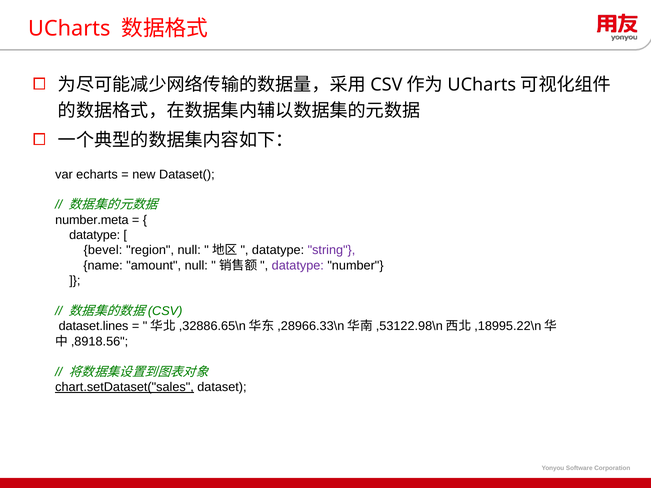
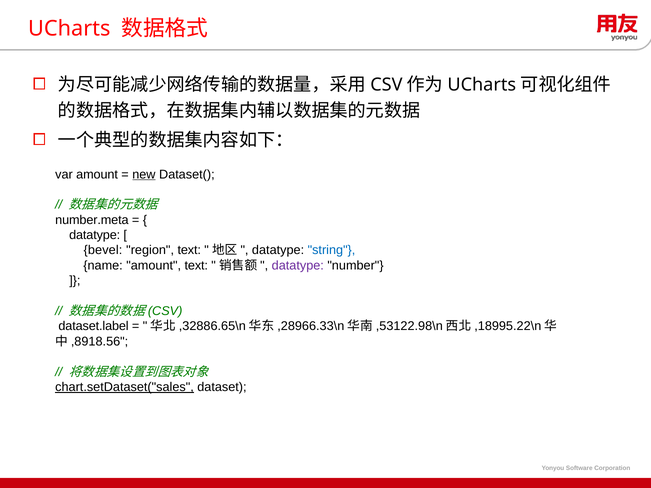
var echarts: echarts -> amount
new underline: none -> present
region null: null -> text
string colour: purple -> blue
amount null: null -> text
dataset.lines: dataset.lines -> dataset.label
